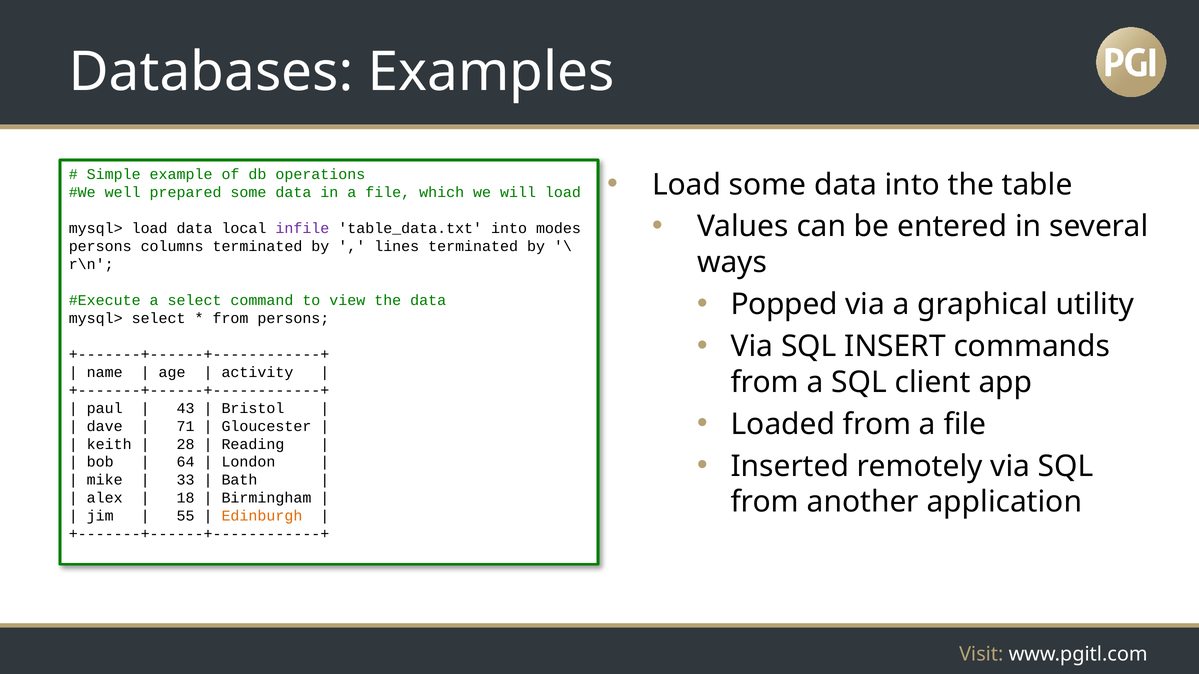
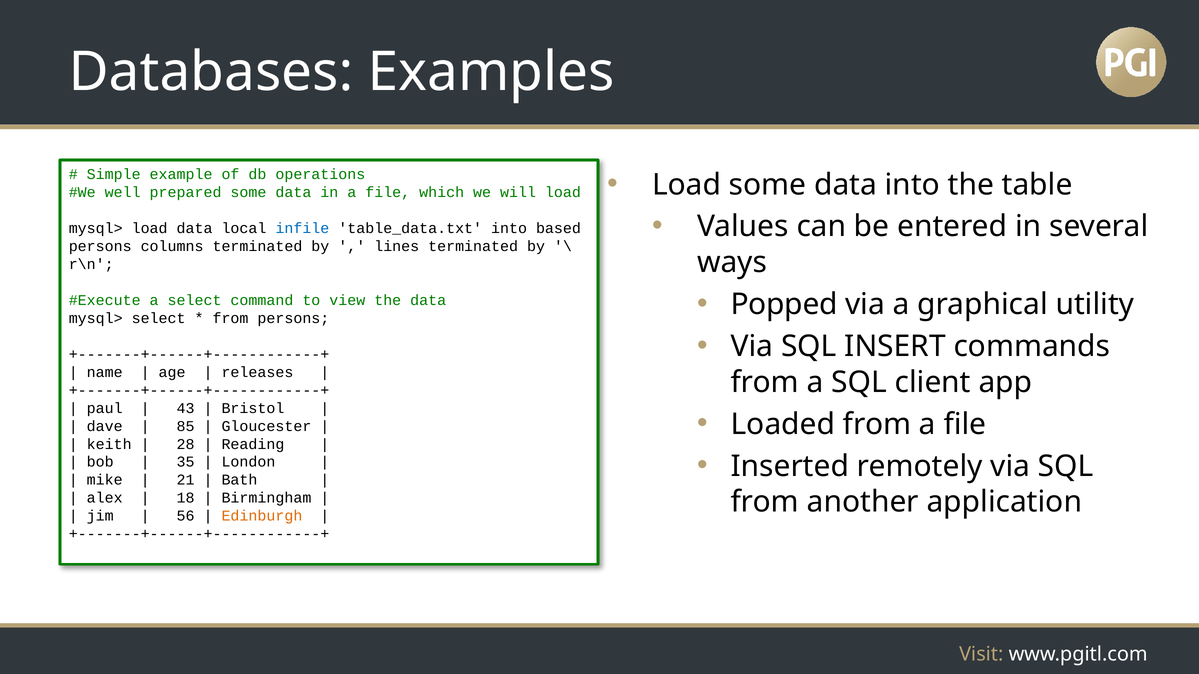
infile colour: purple -> blue
modes: modes -> based
activity: activity -> releases
71: 71 -> 85
64: 64 -> 35
33: 33 -> 21
55: 55 -> 56
